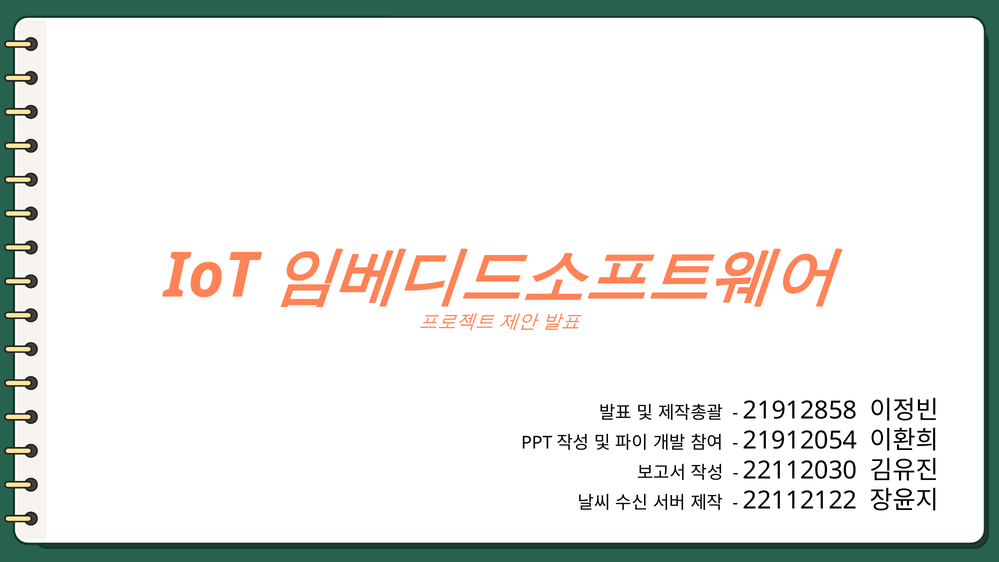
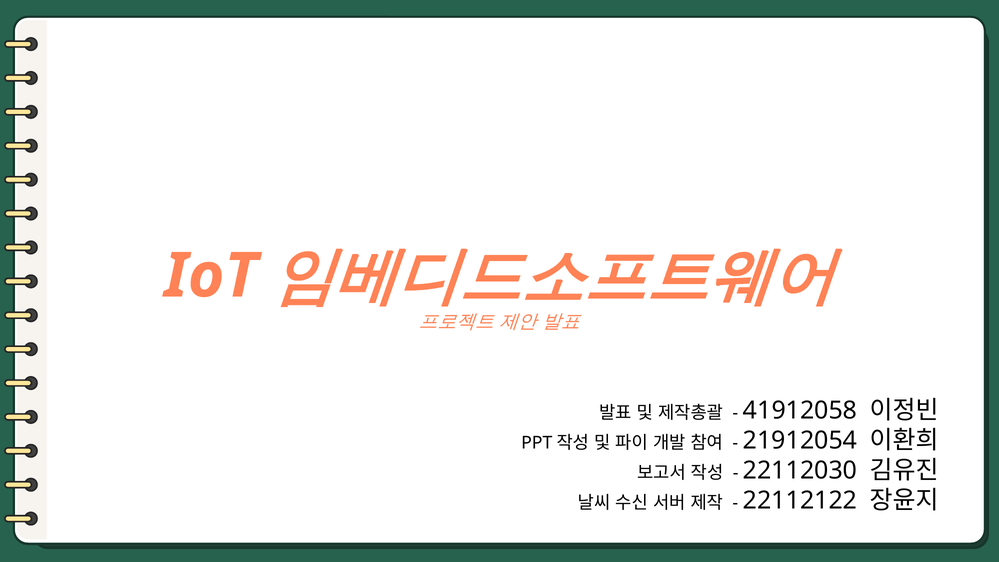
21912858: 21912858 -> 41912058
